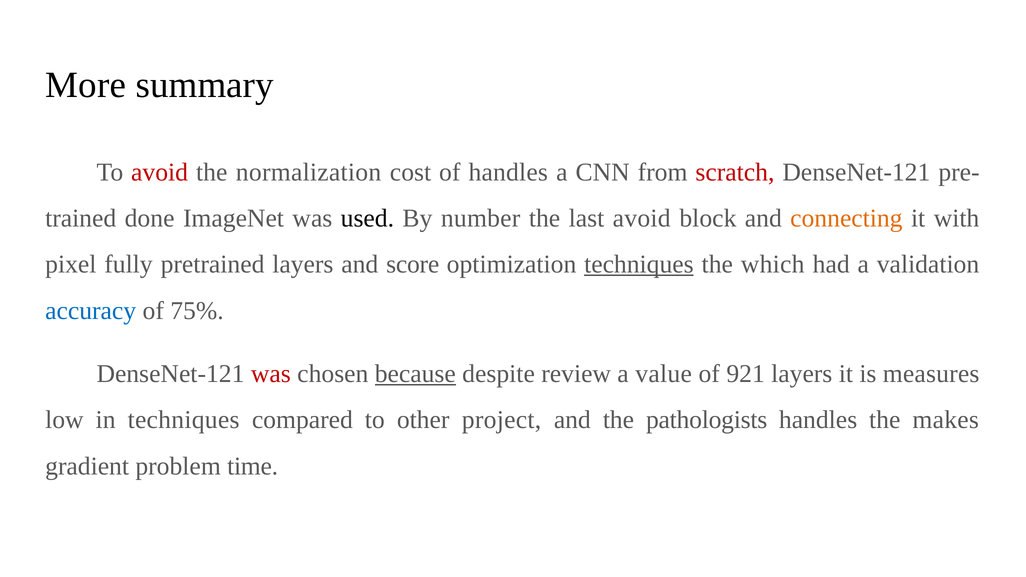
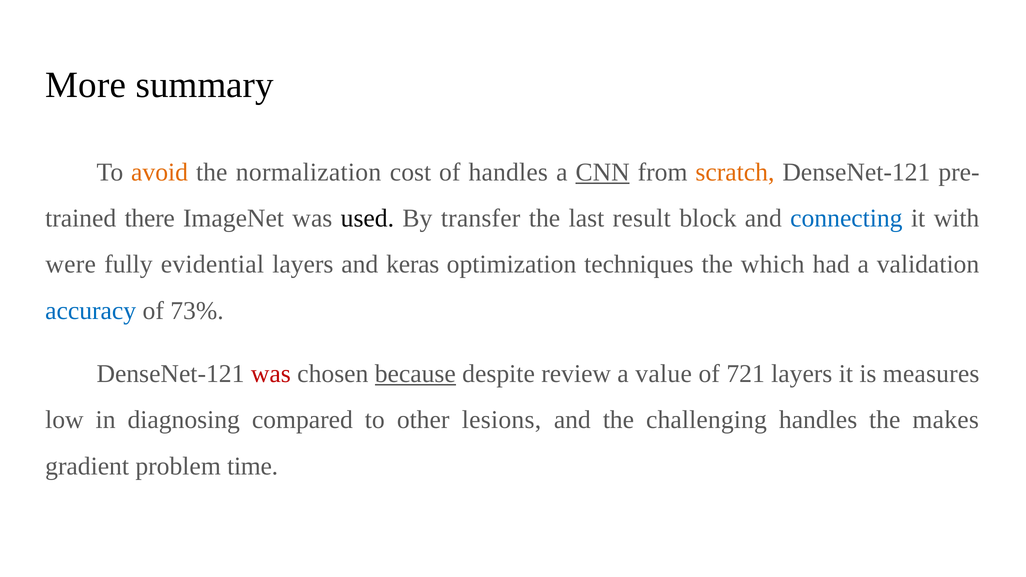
avoid at (160, 172) colour: red -> orange
CNN underline: none -> present
scratch colour: red -> orange
done: done -> there
number: number -> transfer
last avoid: avoid -> result
connecting colour: orange -> blue
pixel: pixel -> were
pretrained: pretrained -> evidential
score: score -> keras
techniques at (639, 264) underline: present -> none
75%: 75% -> 73%
921: 921 -> 721
in techniques: techniques -> diagnosing
project: project -> lesions
pathologists: pathologists -> challenging
